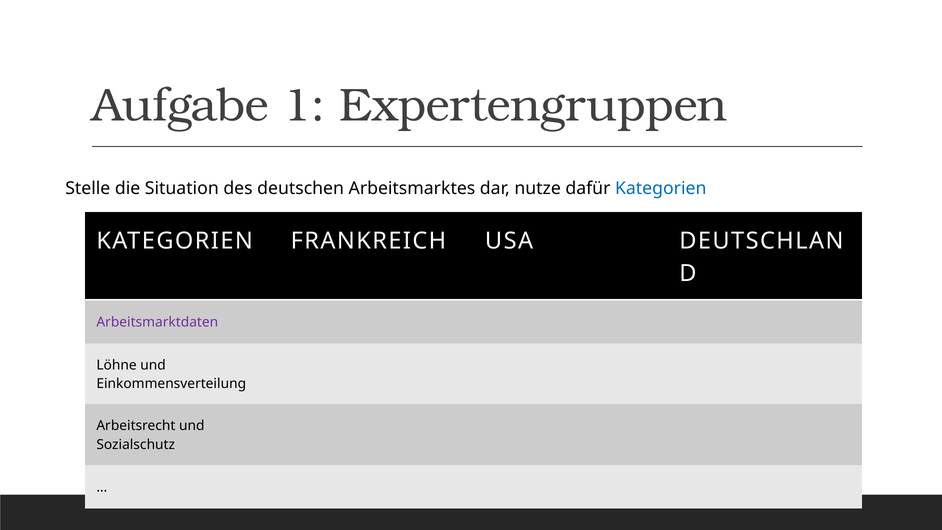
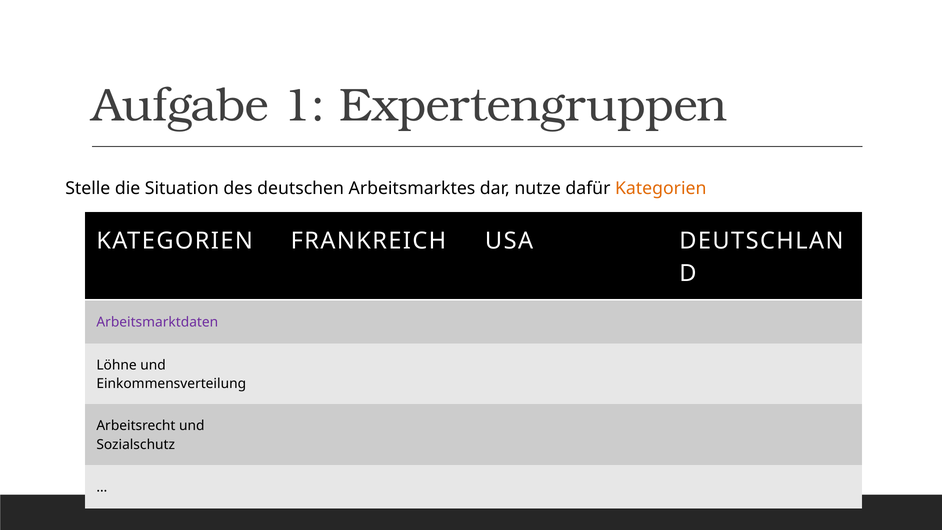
Kategorien at (661, 188) colour: blue -> orange
